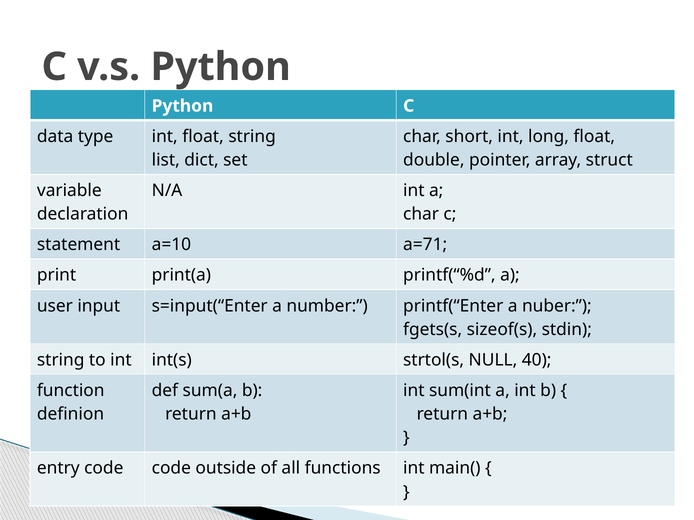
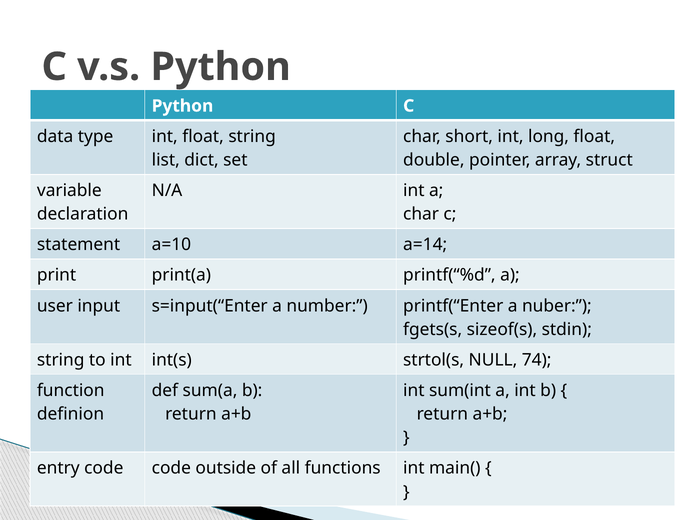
a=71: a=71 -> a=14
40: 40 -> 74
